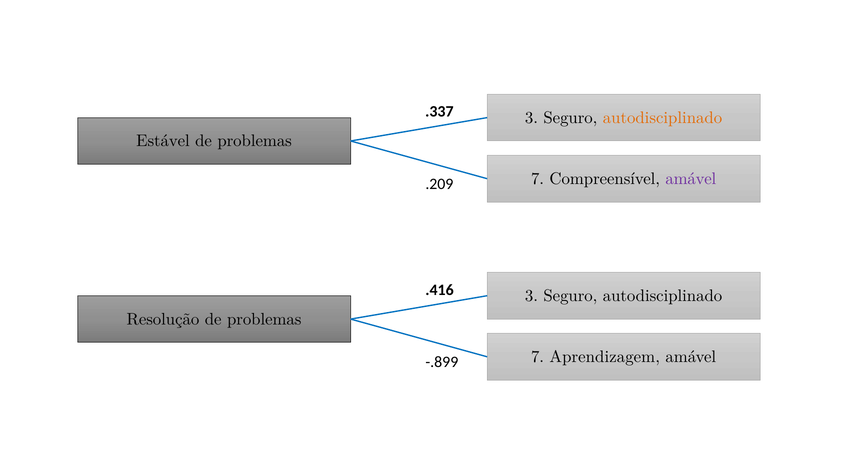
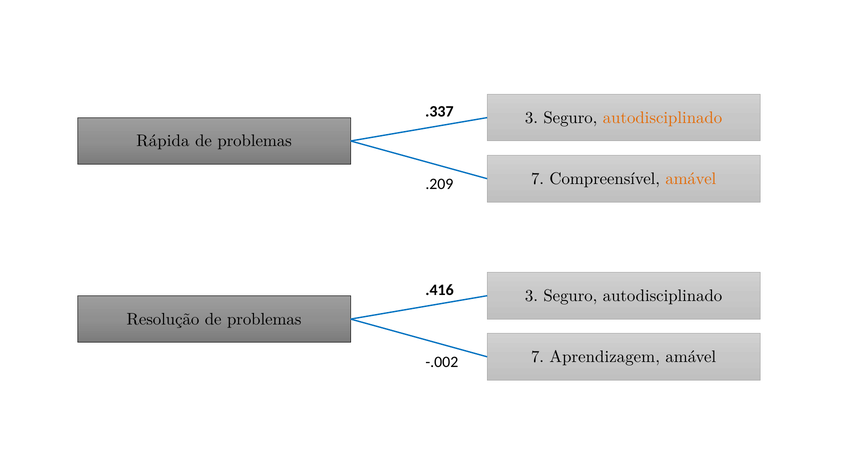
Estável: Estável -> Rápida
amável at (691, 179) colour: purple -> orange
-.899: -.899 -> -.002
